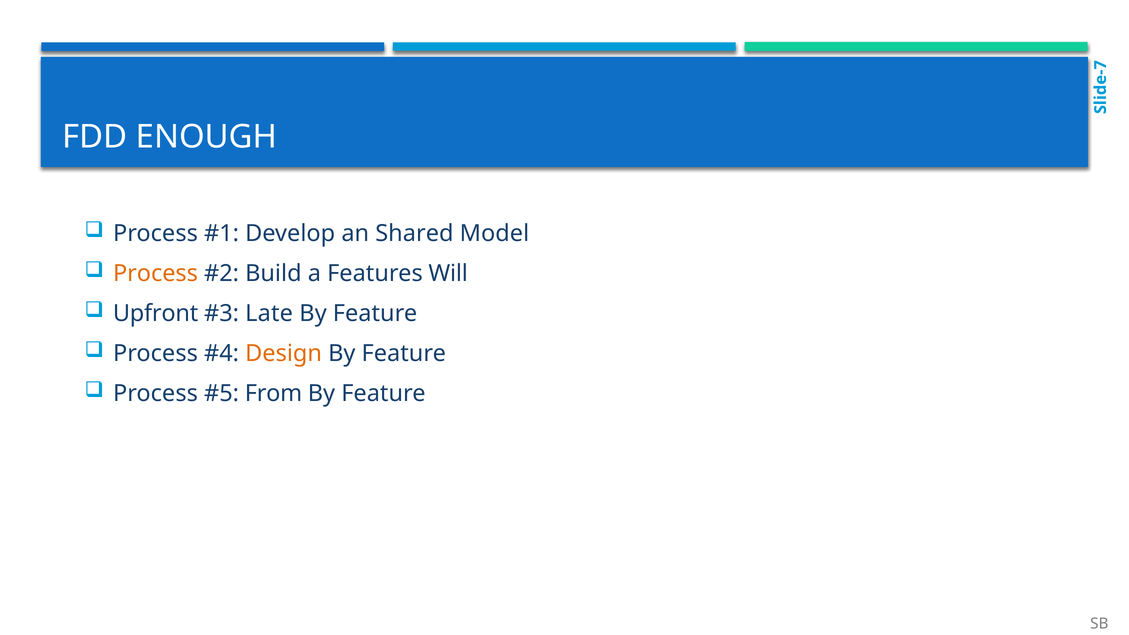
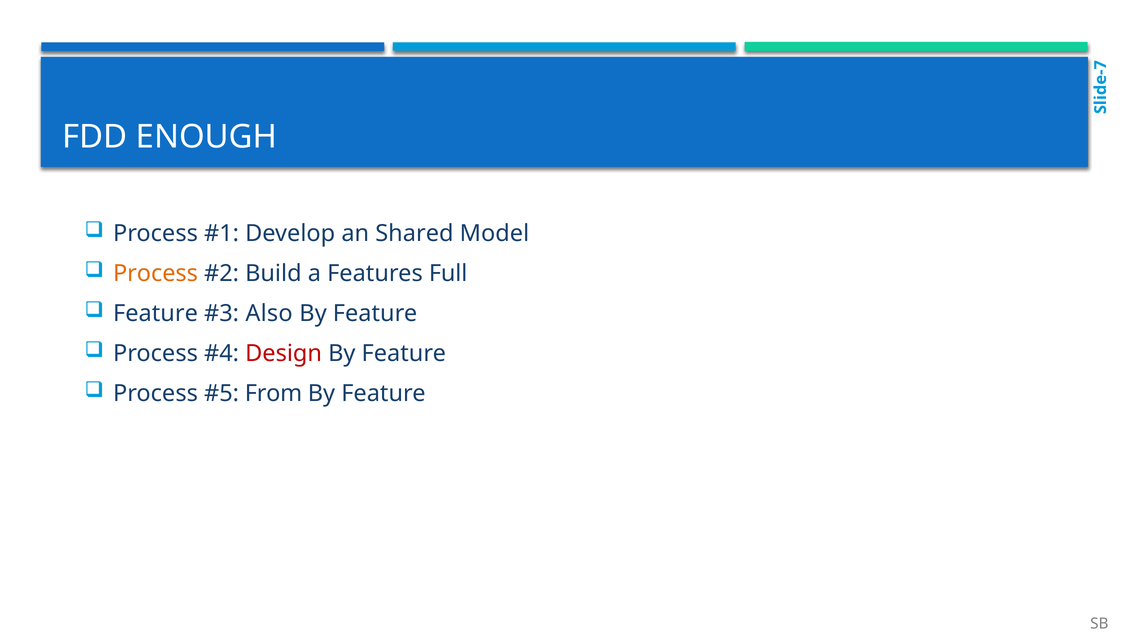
Will: Will -> Full
Upfront at (156, 314): Upfront -> Feature
Late: Late -> Also
Design colour: orange -> red
